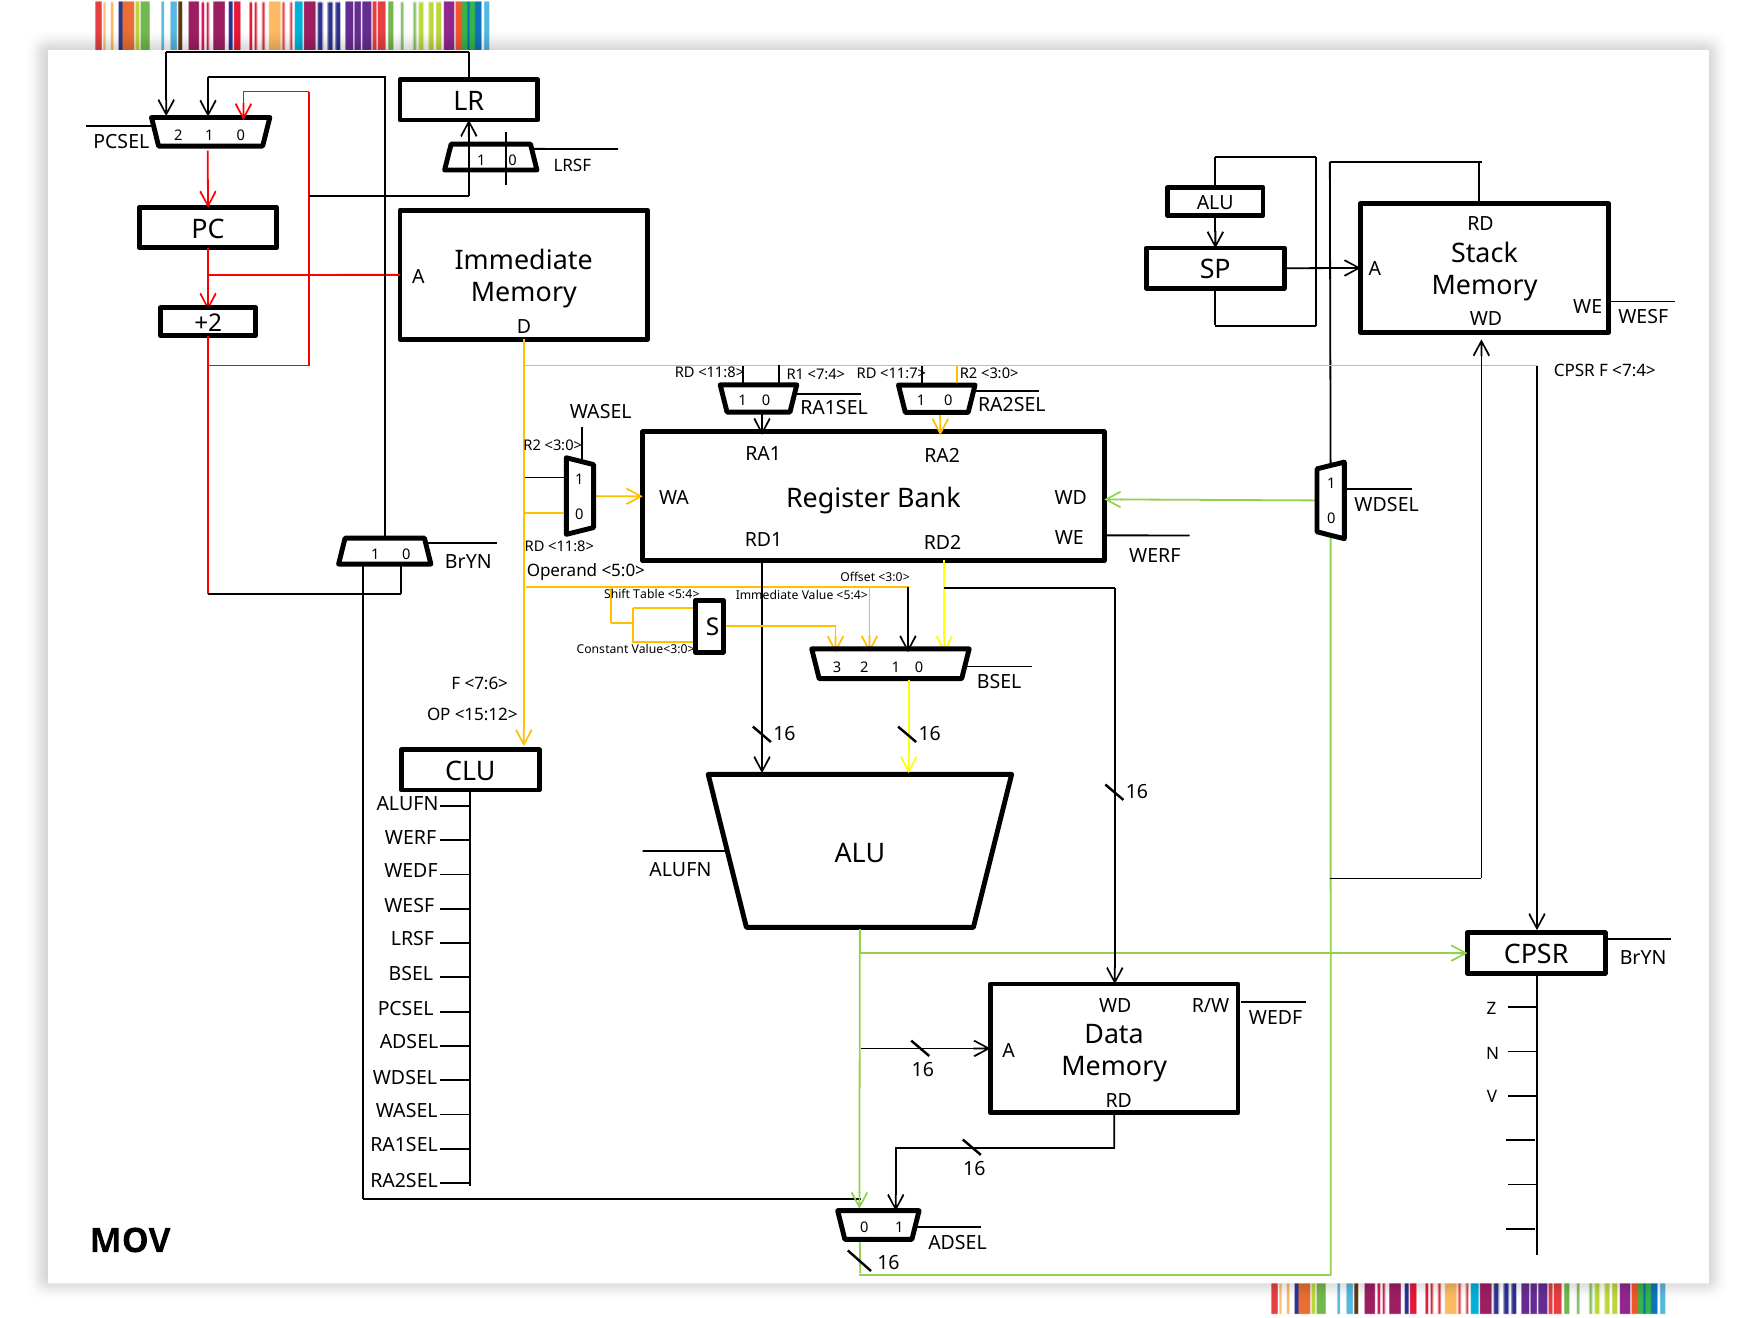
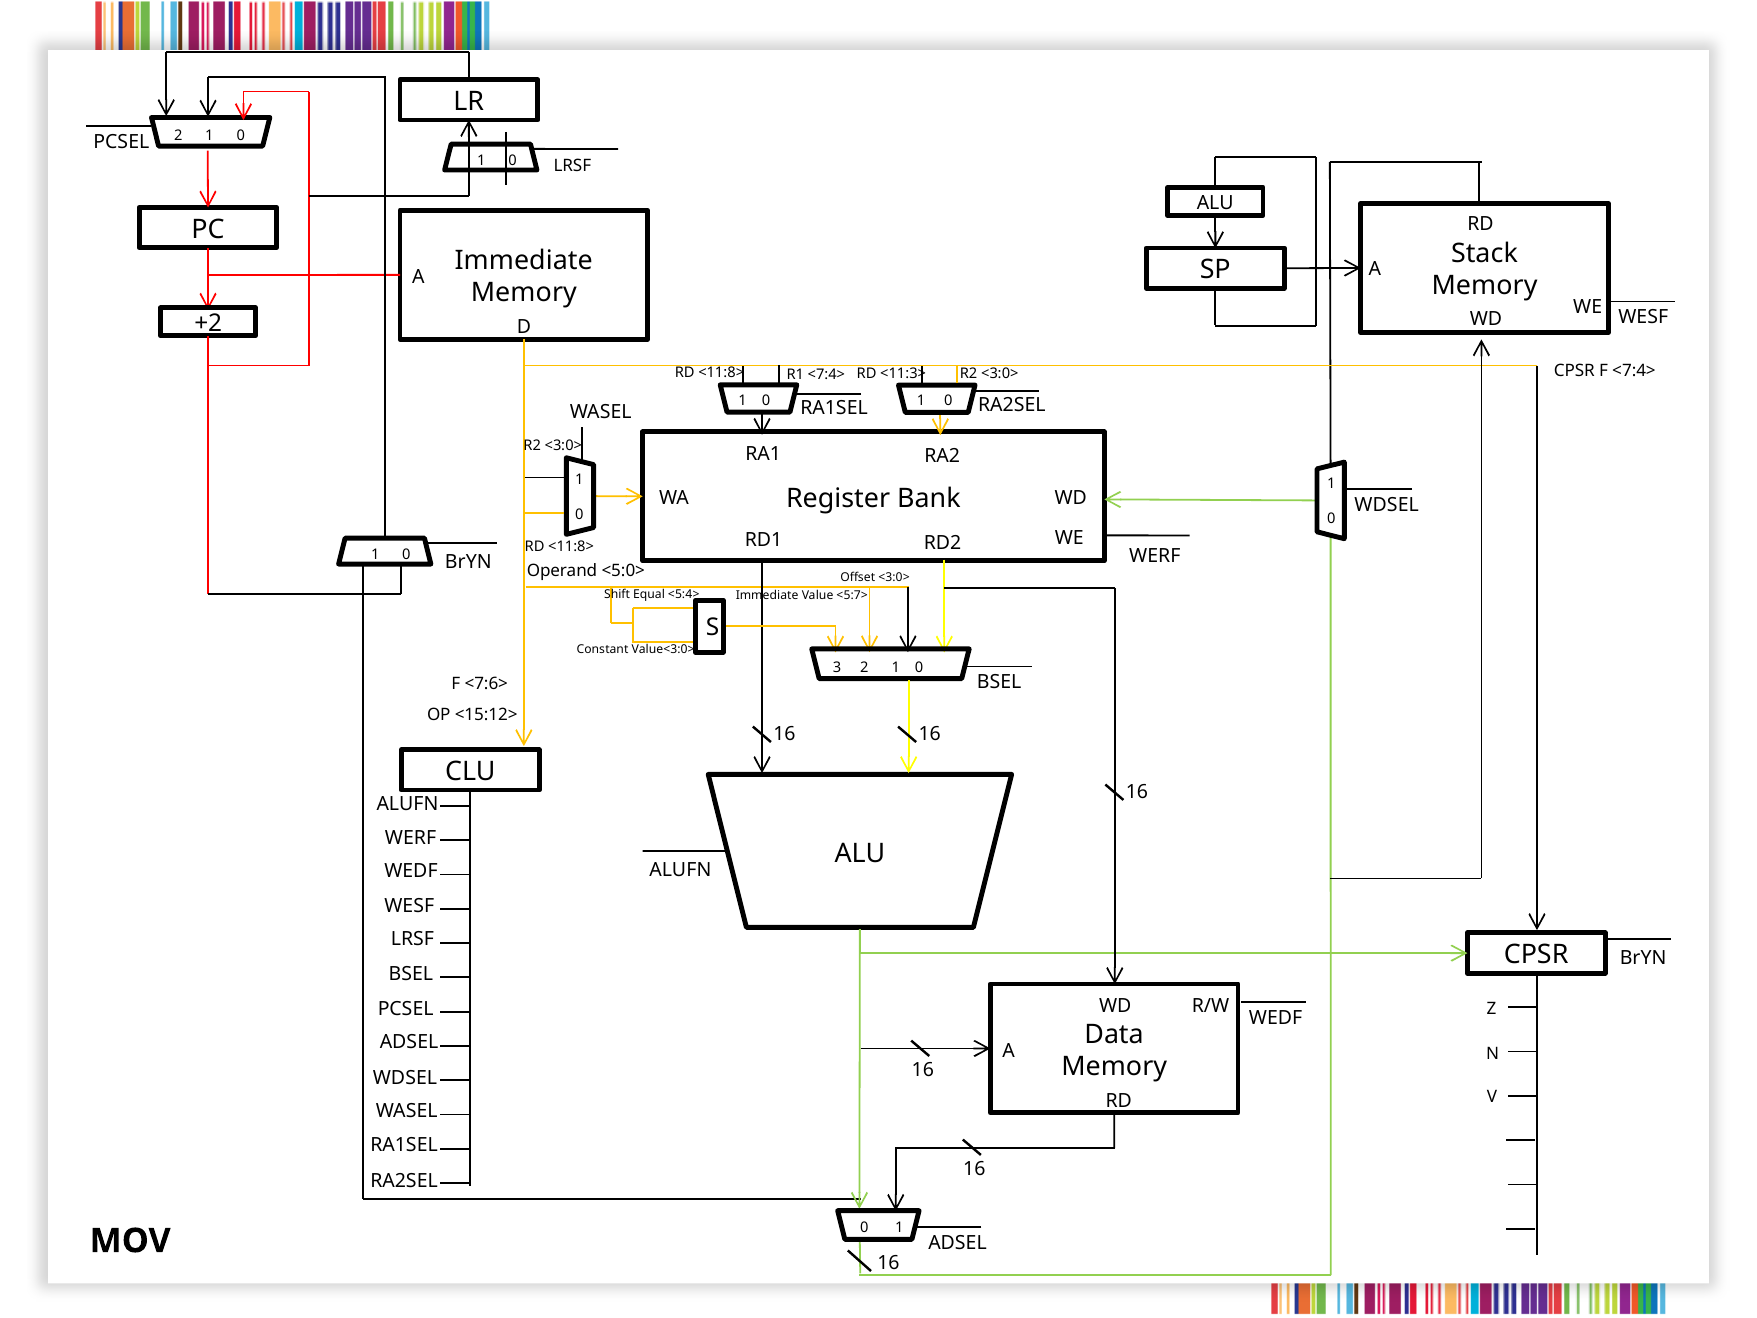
<11:7>: <11:7> -> <11:3>
Table: Table -> Equal
Value <5:4>: <5:4> -> <5:7>
